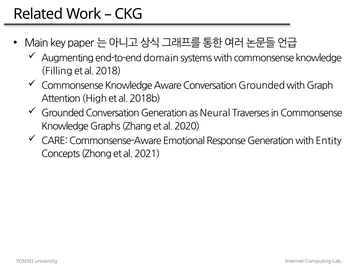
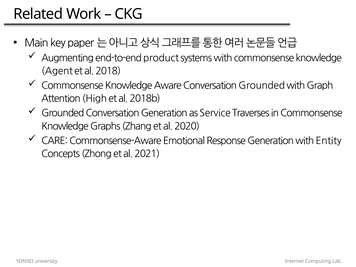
domain: domain -> product
Filling: Filling -> Agent
Neural: Neural -> Service
